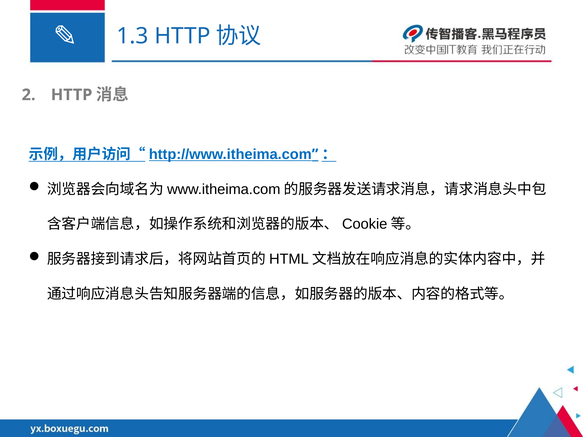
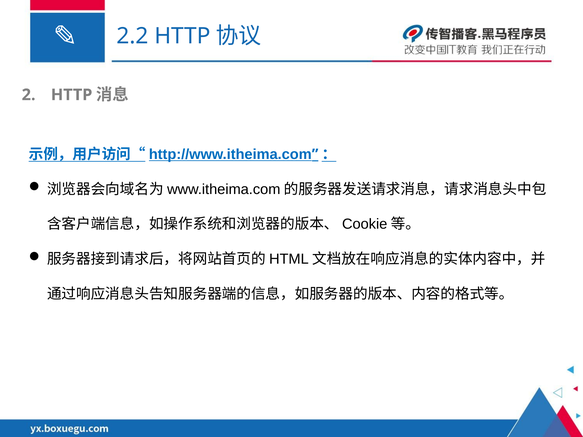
1.3: 1.3 -> 2.2
